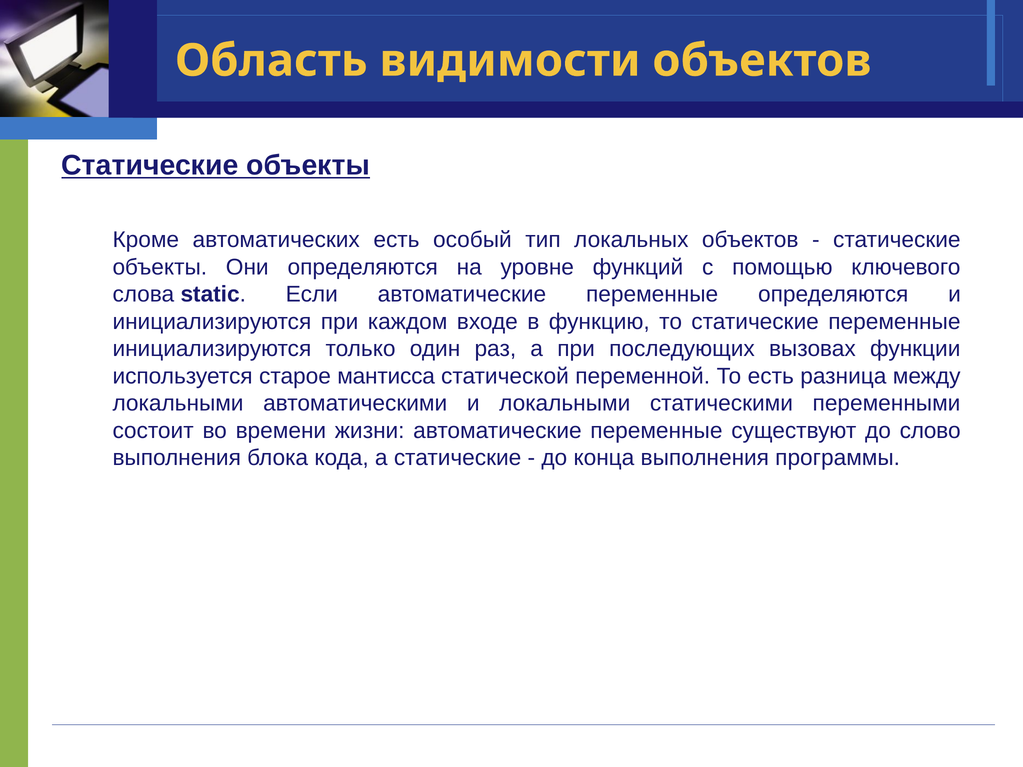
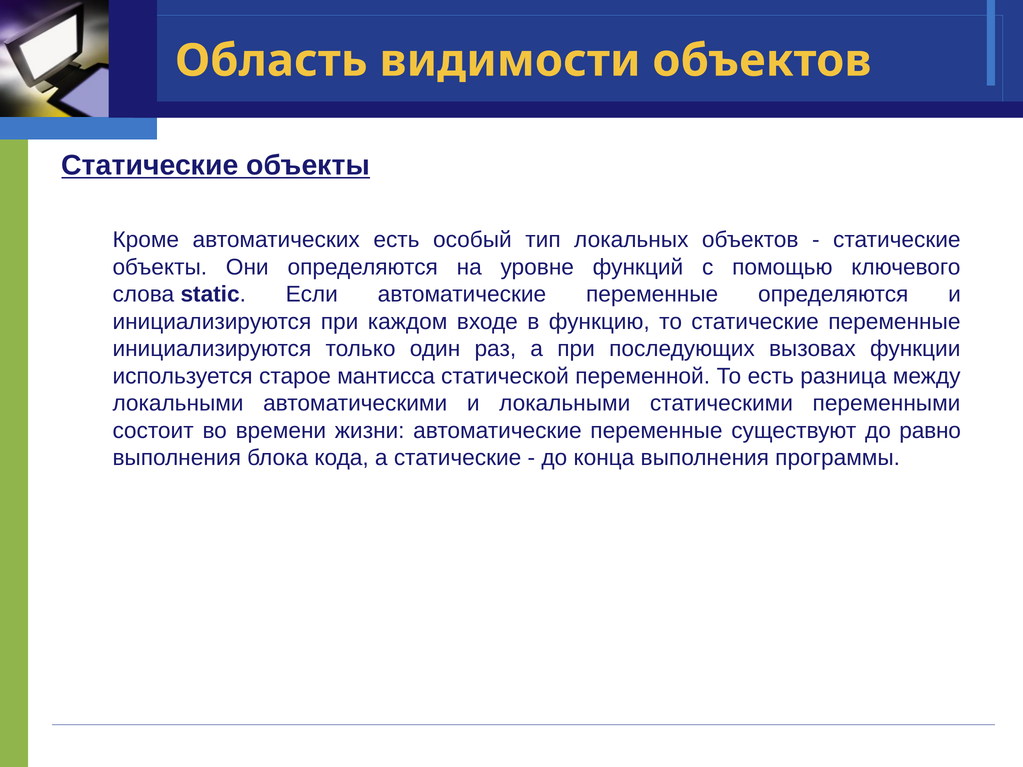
слово: слово -> равно
